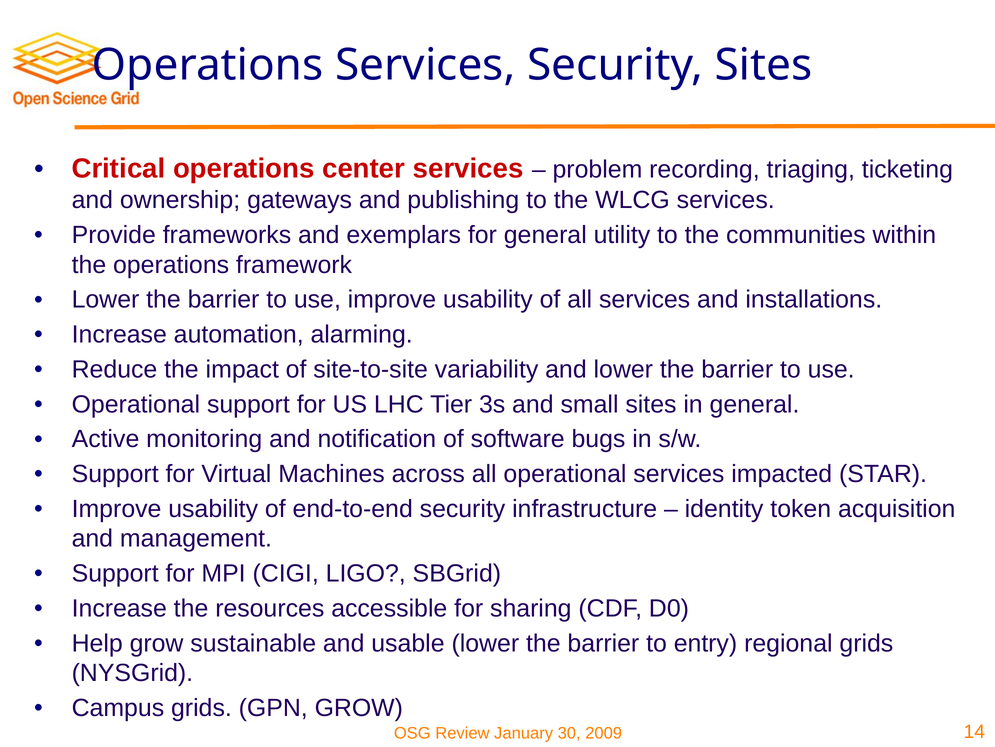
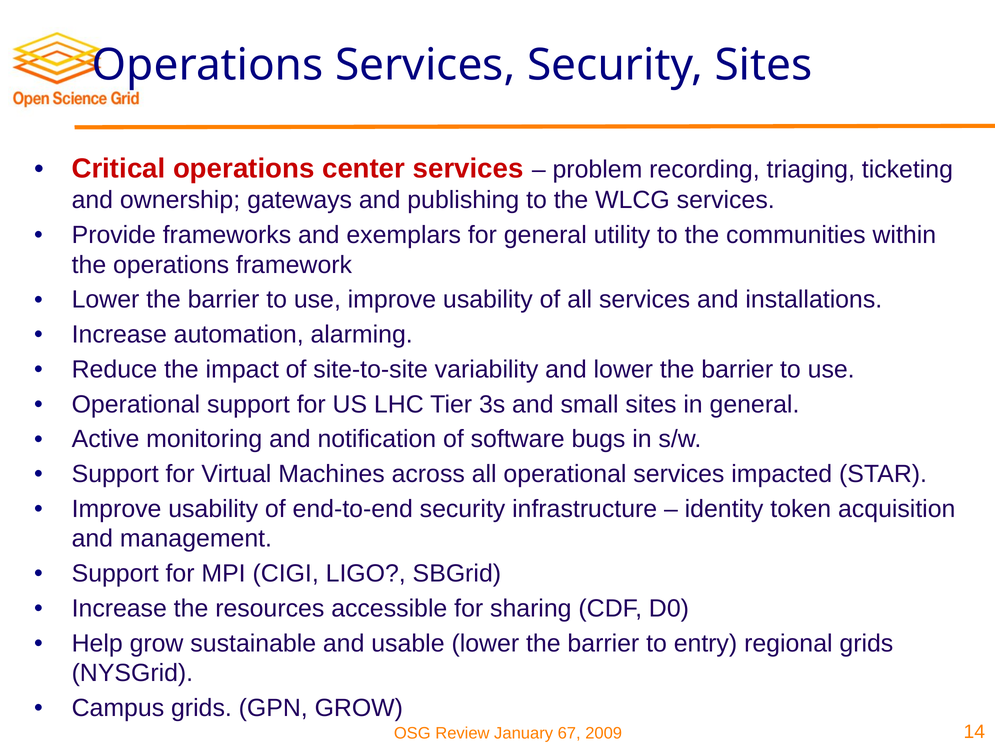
30: 30 -> 67
